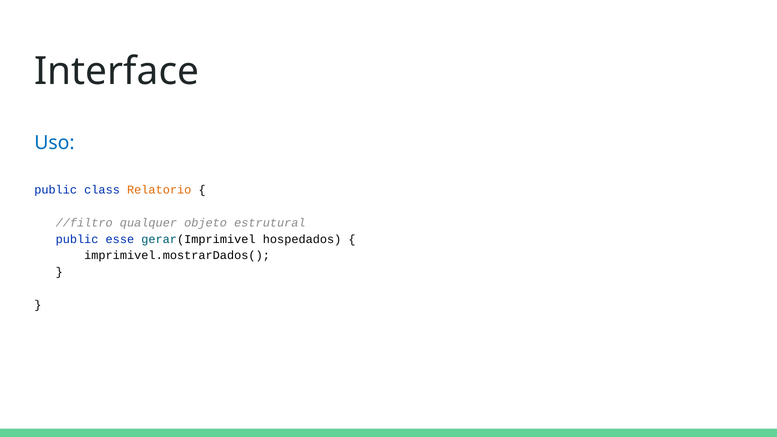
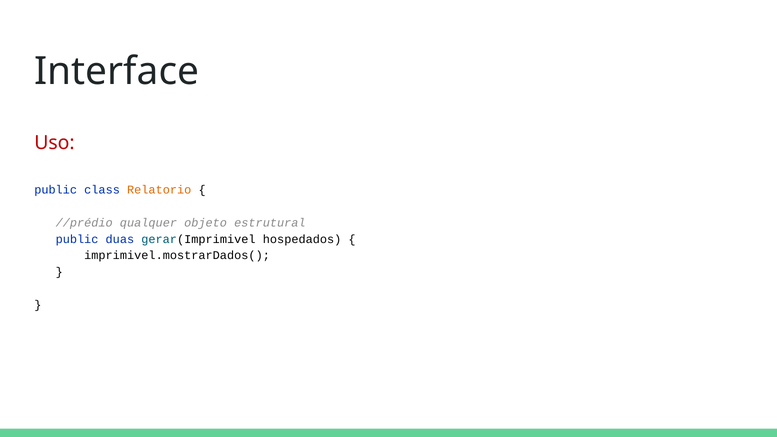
Uso colour: blue -> red
//filtro: //filtro -> //prédio
esse: esse -> duas
